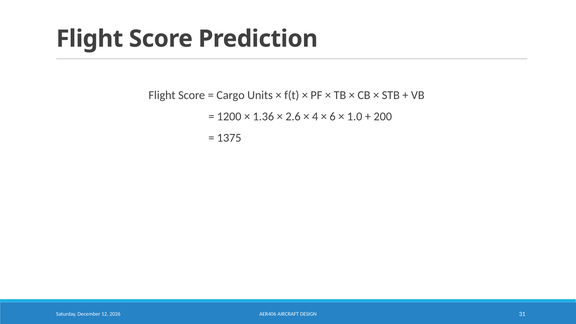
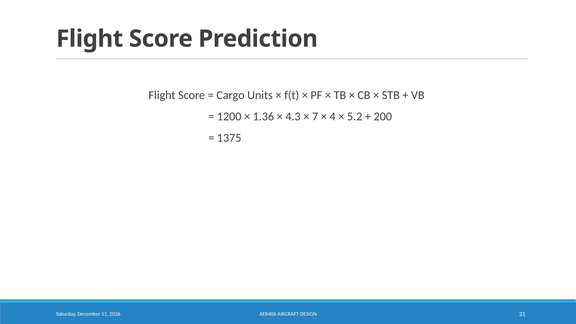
2.6: 2.6 -> 4.3
4: 4 -> 7
6: 6 -> 4
1.0: 1.0 -> 5.2
